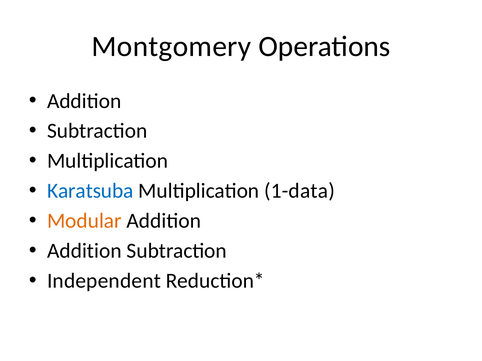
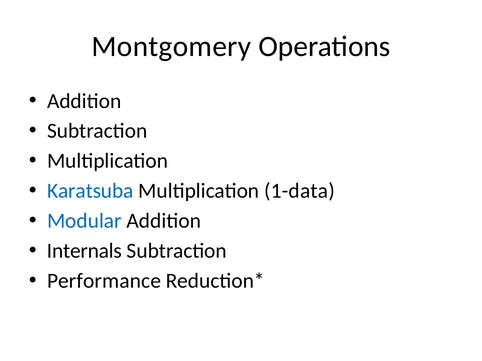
Modular colour: orange -> blue
Addition at (84, 251): Addition -> Internals
Independent: Independent -> Performance
